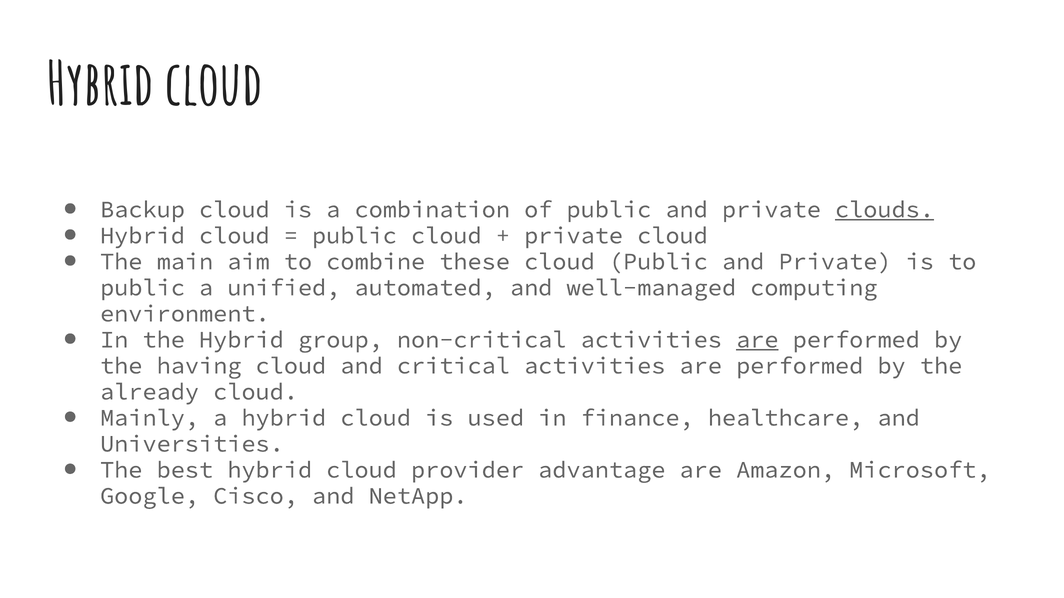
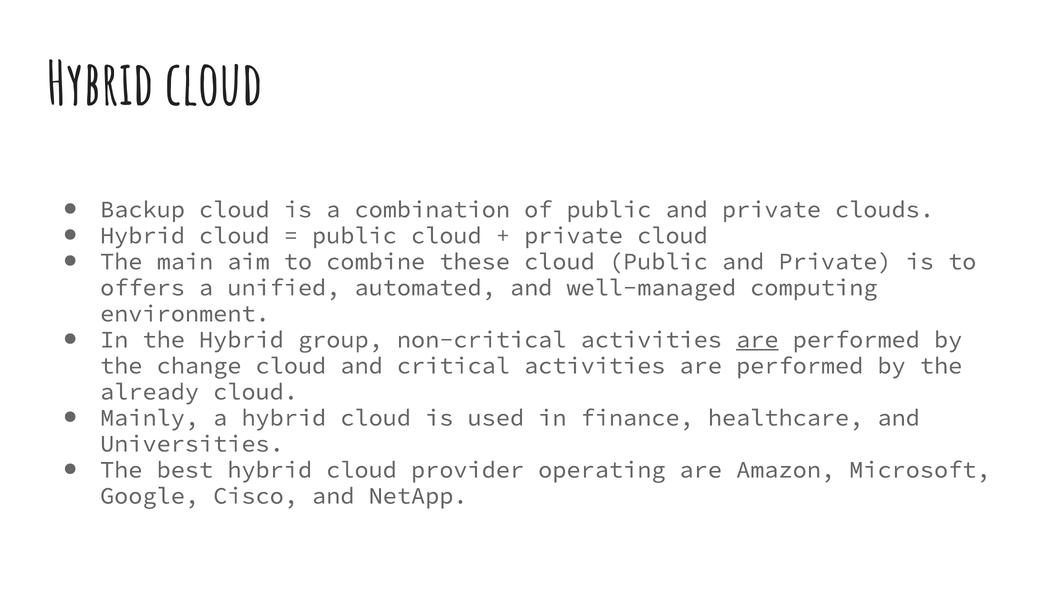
clouds underline: present -> none
public at (143, 288): public -> offers
having: having -> change
advantage: advantage -> operating
